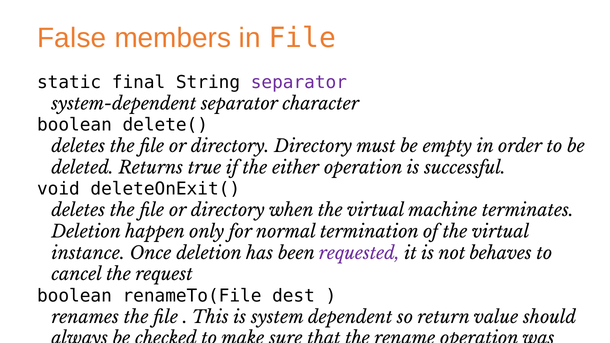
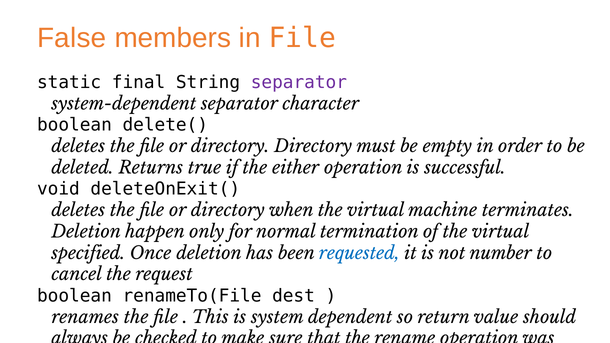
instance: instance -> specified
requested colour: purple -> blue
behaves: behaves -> number
